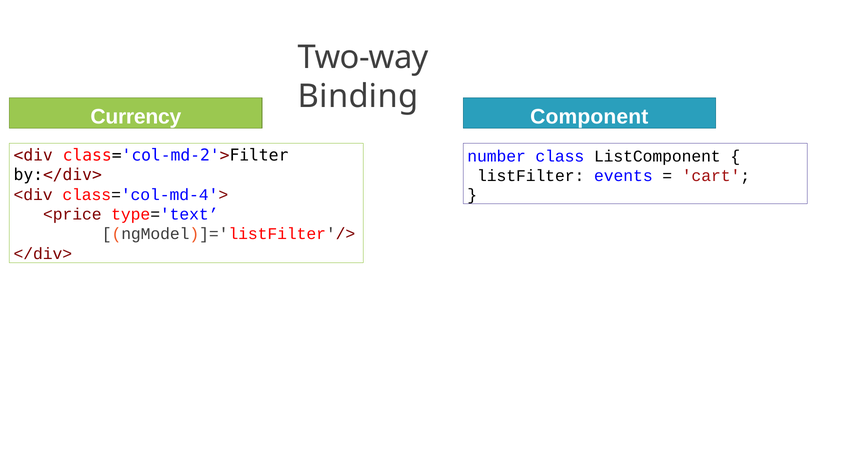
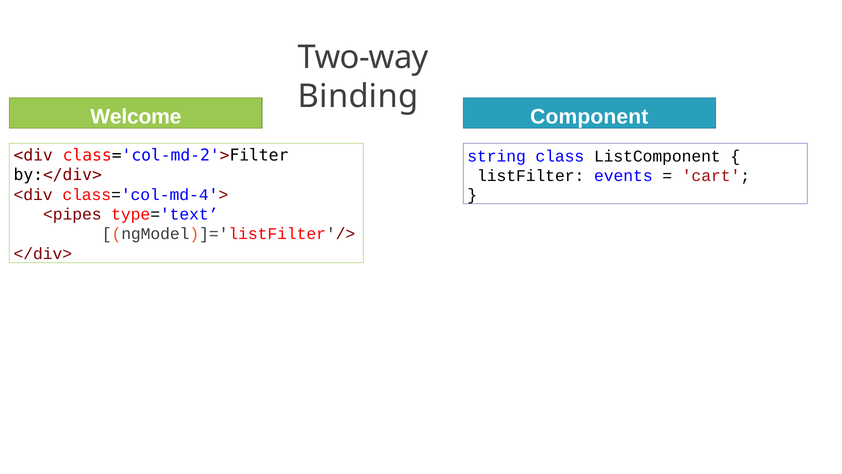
Currency: Currency -> Welcome
number: number -> string
<price: <price -> <pipes
